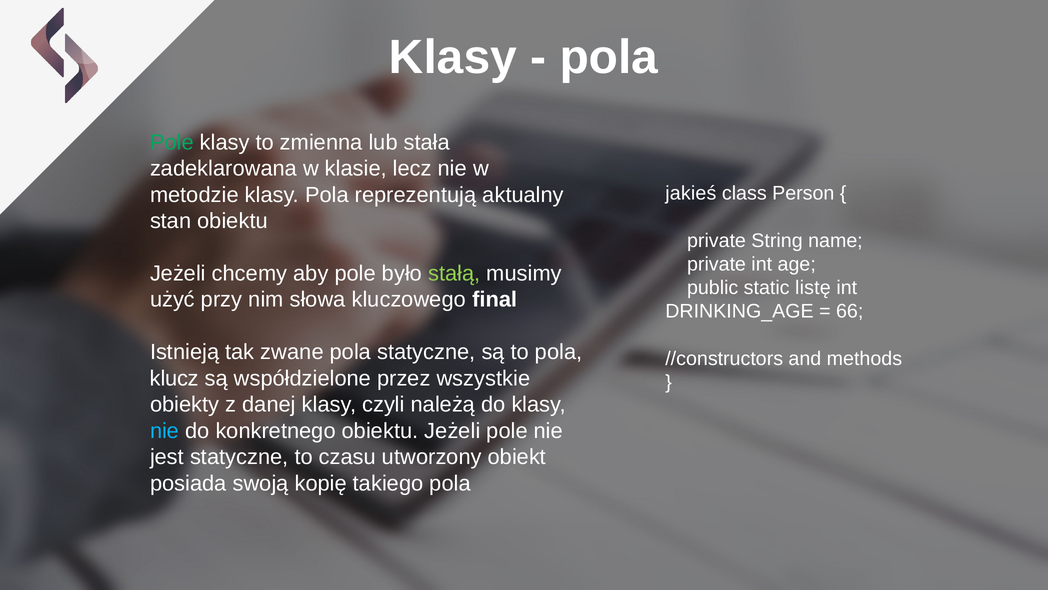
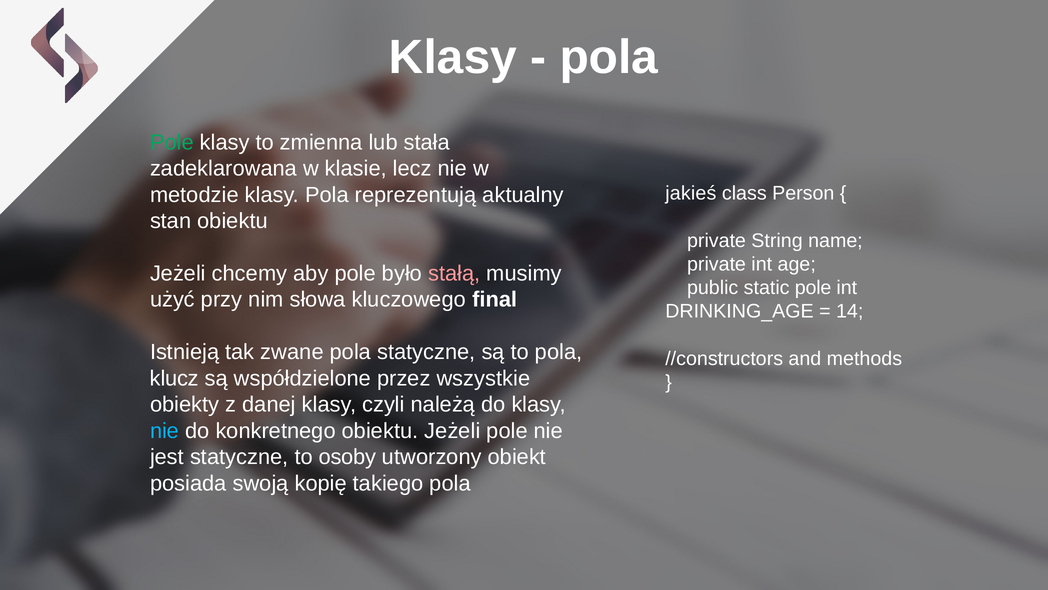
stałą colour: light green -> pink
static listę: listę -> pole
66: 66 -> 14
czasu: czasu -> osoby
